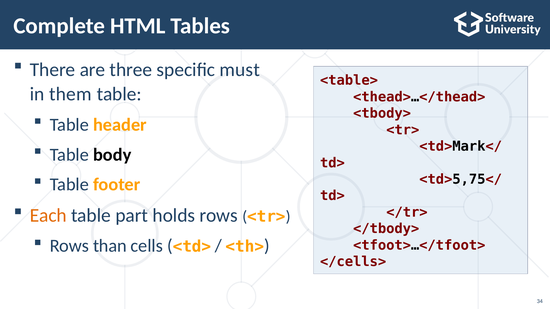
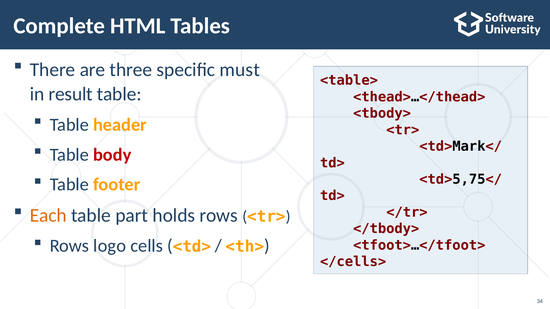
them: them -> result
body colour: black -> red
than: than -> logo
